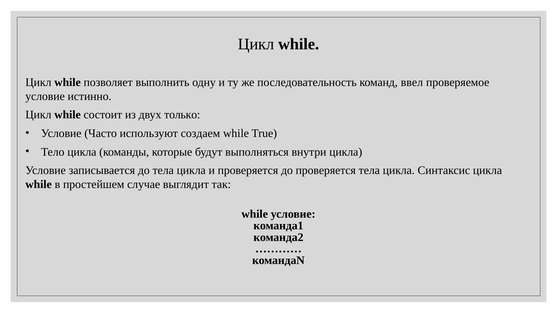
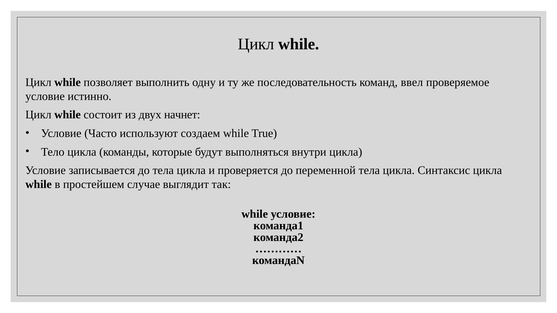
только: только -> начнет
до проверяется: проверяется -> переменной
